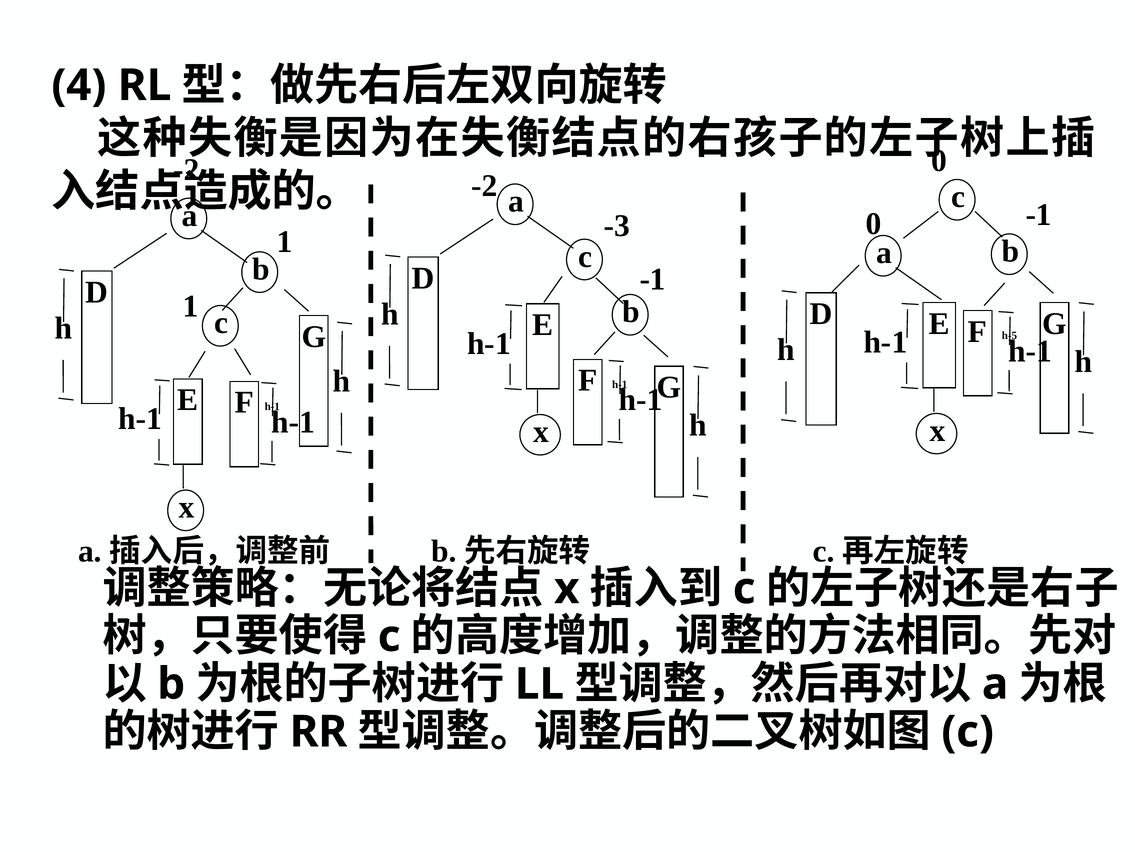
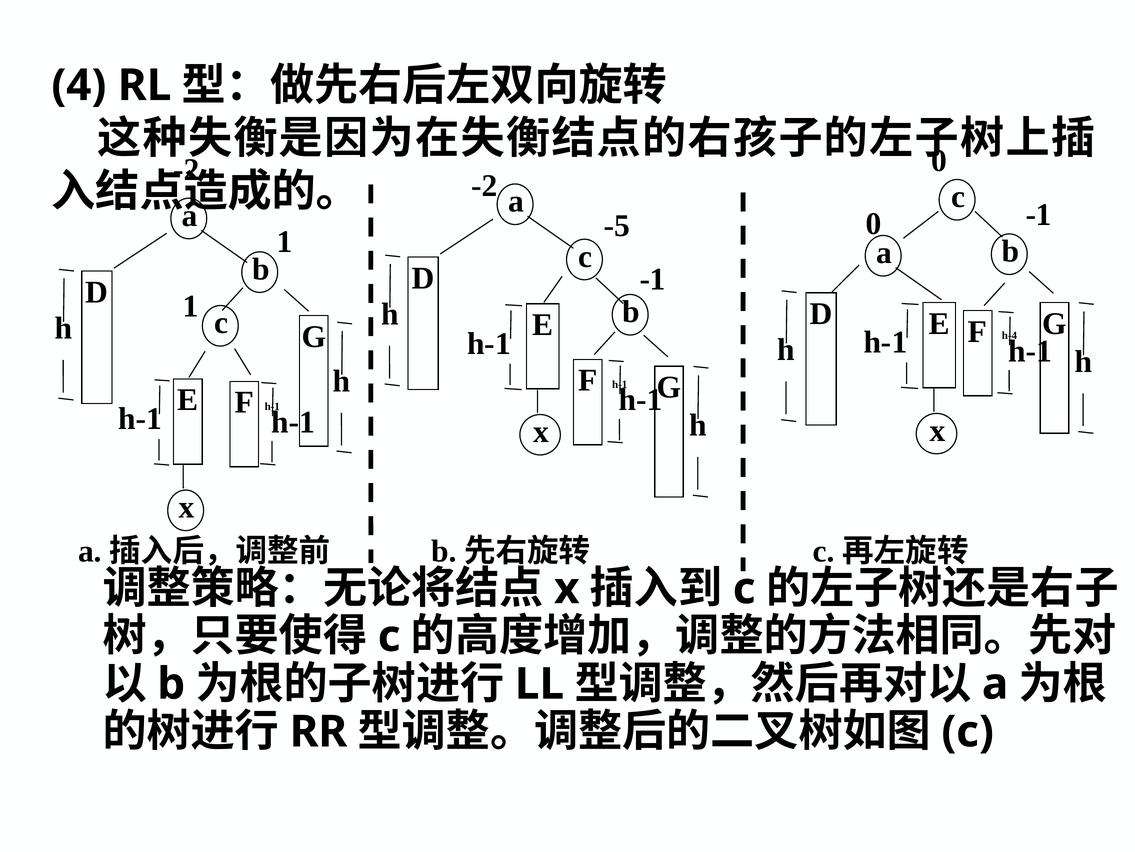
-3: -3 -> -5
h-5: h-5 -> h-4
